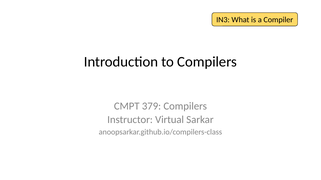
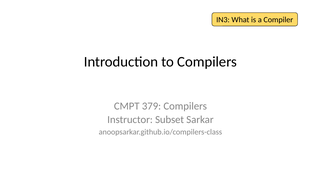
Virtual: Virtual -> Subset
